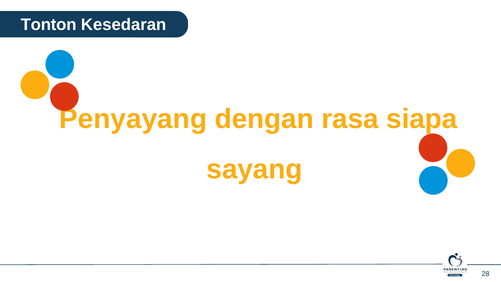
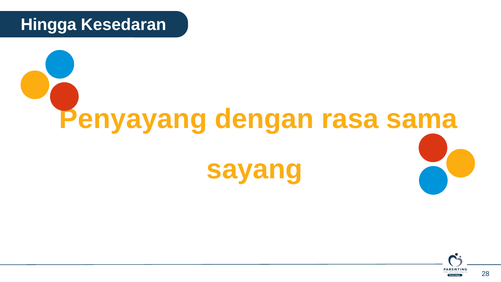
Tonton: Tonton -> Hingga
siapa: siapa -> sama
